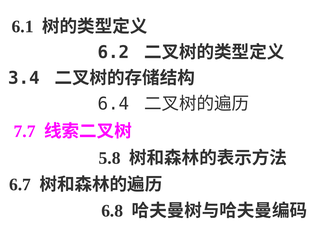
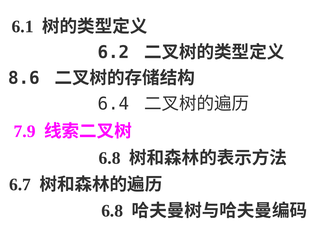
3.4: 3.4 -> 8.6
7.7: 7.7 -> 7.9
5.8 at (110, 158): 5.8 -> 6.8
